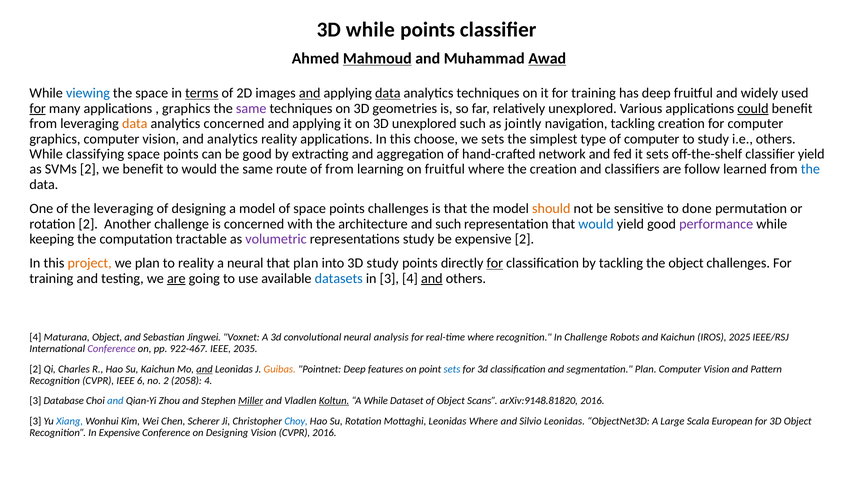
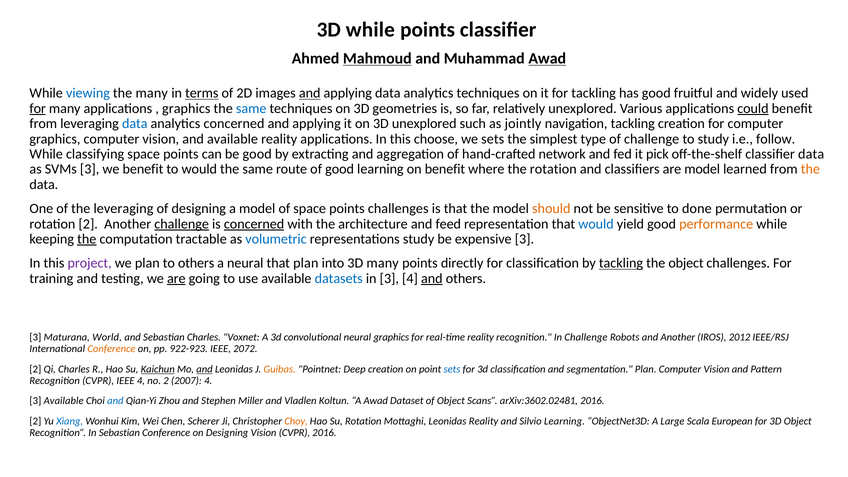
the space: space -> many
data at (388, 93) underline: present -> none
it for training: training -> tackling
has deep: deep -> good
same at (251, 108) colour: purple -> blue
data at (135, 124) colour: orange -> blue
and analytics: analytics -> available
of computer: computer -> challenge
i.e others: others -> follow
it sets: sets -> pick
classifier yield: yield -> data
SVMs 2: 2 -> 3
of from: from -> good
on fruitful: fruitful -> benefit
the creation: creation -> rotation
are follow: follow -> model
the at (810, 169) colour: blue -> orange
challenge at (182, 224) underline: none -> present
concerned at (254, 224) underline: none -> present
and such: such -> feed
performance colour: purple -> orange
the at (87, 239) underline: none -> present
volumetric colour: purple -> blue
expensive 2: 2 -> 3
project colour: orange -> purple
to reality: reality -> others
3D study: study -> many
for at (495, 263) underline: present -> none
tackling at (621, 263) underline: none -> present
4 at (35, 337): 4 -> 3
Maturana Object: Object -> World
Sebastian Jingwei: Jingwei -> Charles
neural analysis: analysis -> graphics
real-time where: where -> reality
and Kaichun: Kaichun -> Another
2025: 2025 -> 2012
Conference at (112, 349) colour: purple -> orange
922-467: 922-467 -> 922-923
2035: 2035 -> 2072
Kaichun at (158, 369) underline: none -> present
Deep features: features -> creation
IEEE 6: 6 -> 4
2058: 2058 -> 2007
3 Database: Database -> Available
Miller underline: present -> none
Koltun underline: present -> none
A While: While -> Awad
arXiv:9148.81820: arXiv:9148.81820 -> arXiv:3602.02481
3 at (35, 421): 3 -> 2
Choy colour: blue -> orange
Leonidas Where: Where -> Reality
Silvio Leonidas: Leonidas -> Learning
In Expensive: Expensive -> Sebastian
